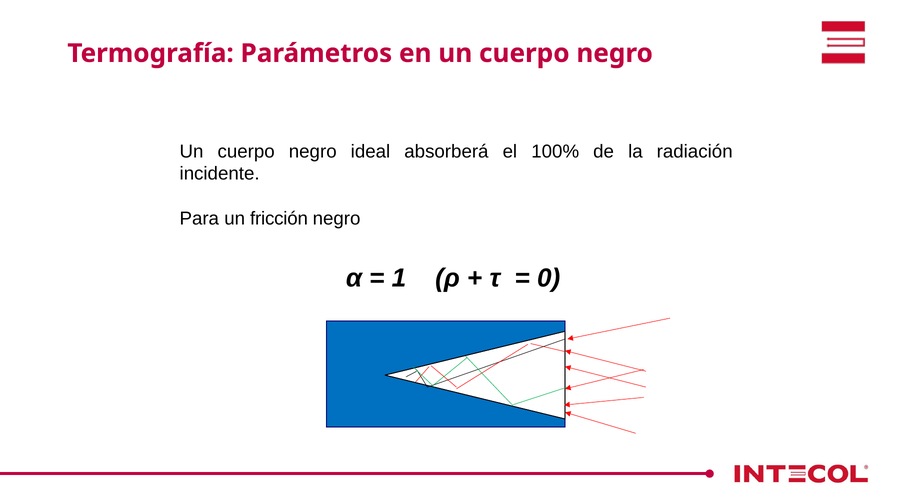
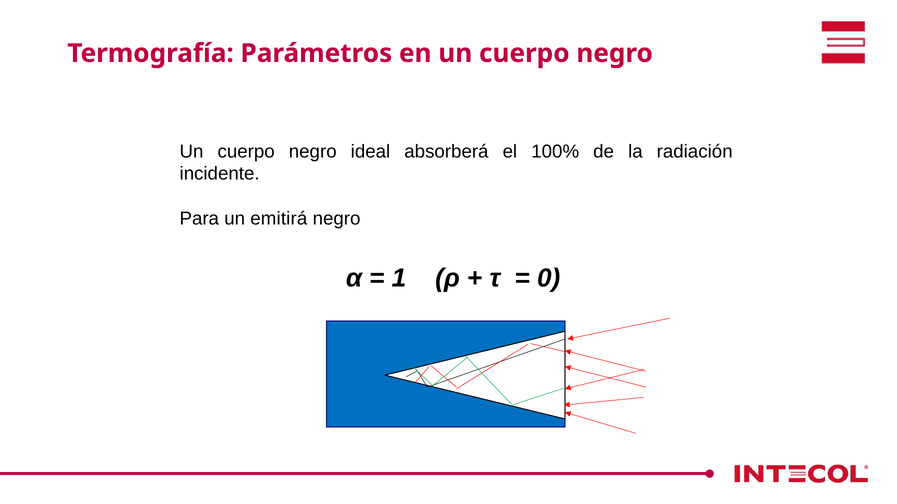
fricción: fricción -> emitirá
